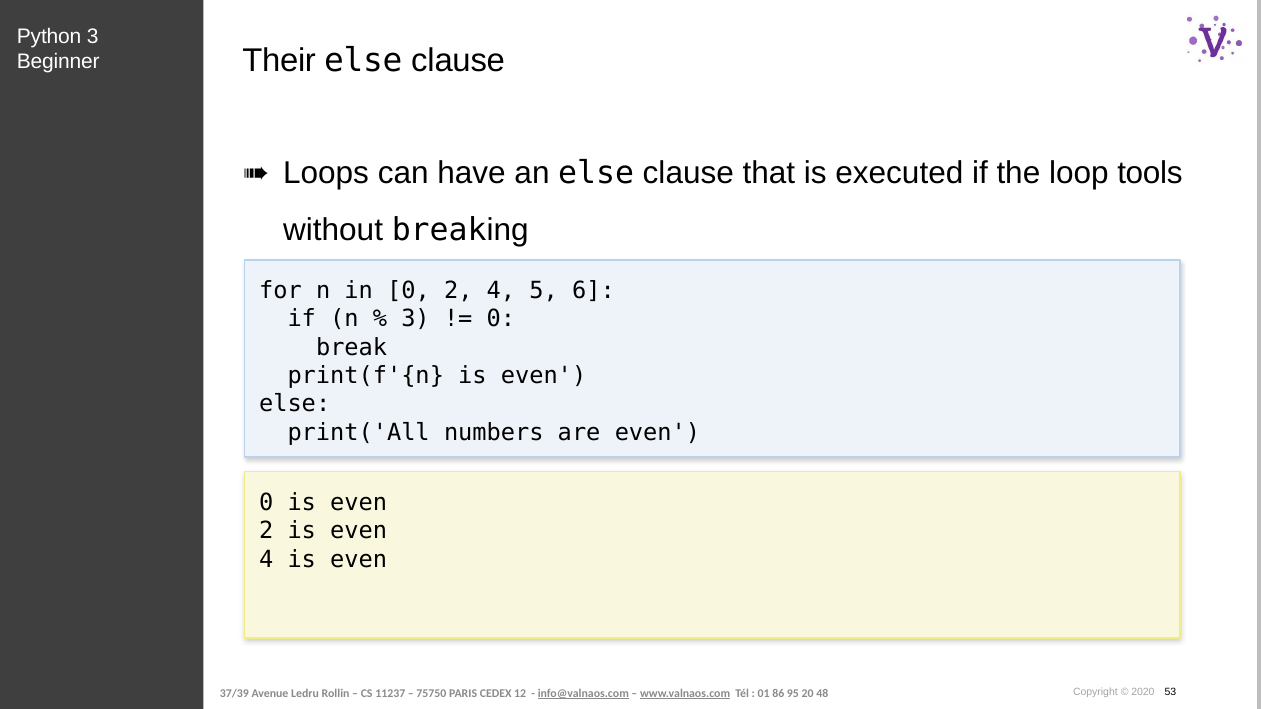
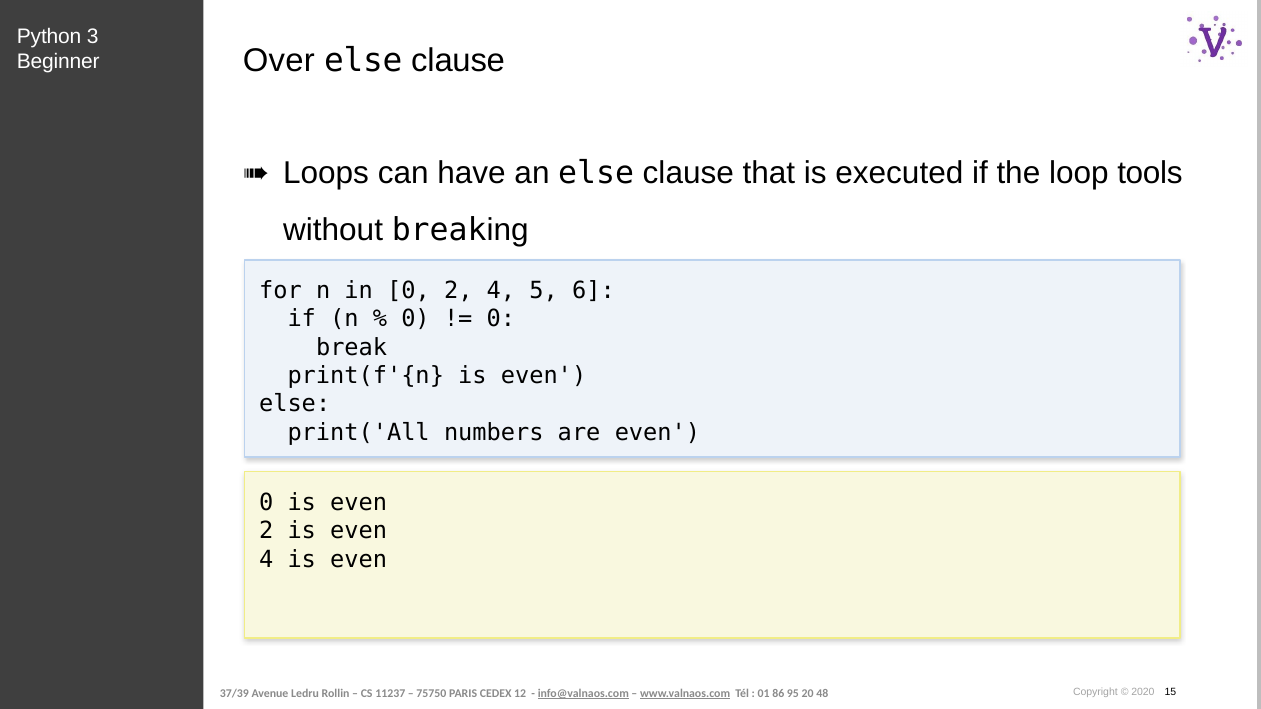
Their: Their -> Over
3 at (416, 319): 3 -> 0
53: 53 -> 15
